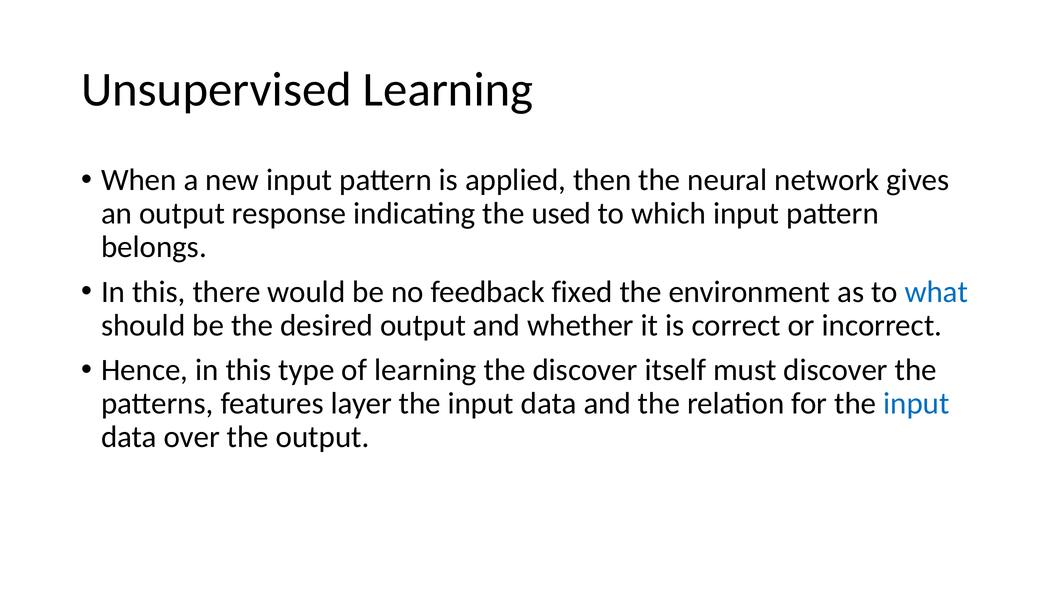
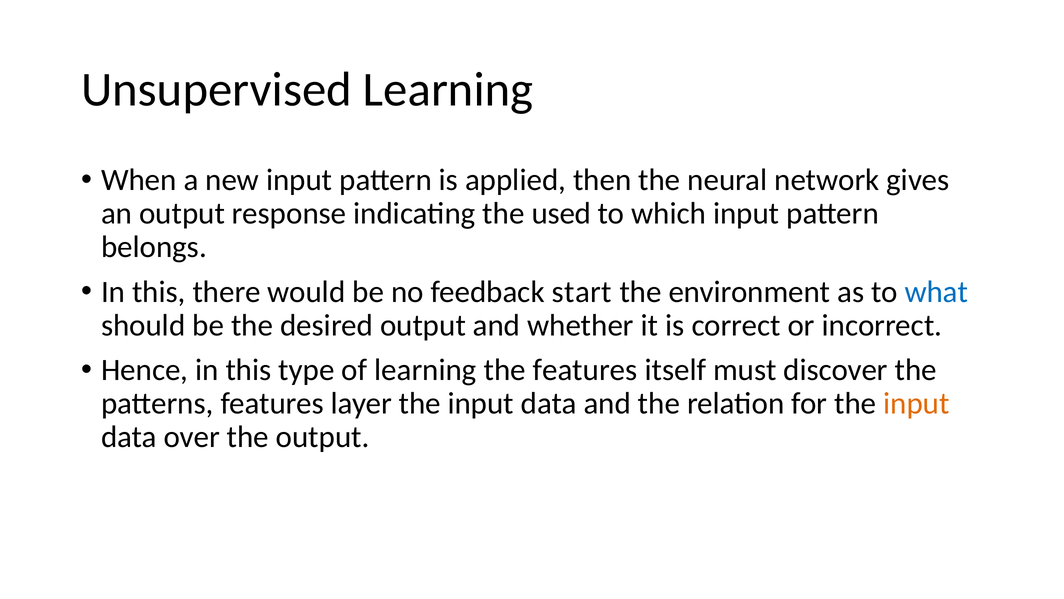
fixed: fixed -> start
the discover: discover -> features
input at (916, 403) colour: blue -> orange
